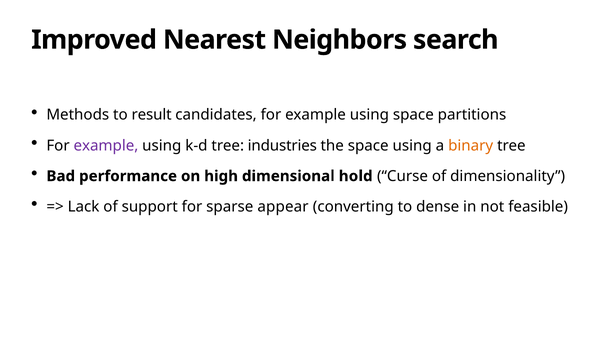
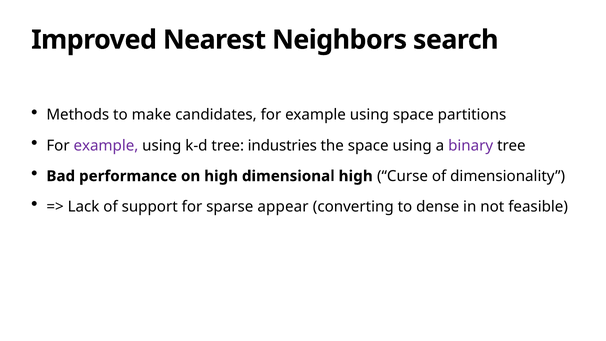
result: result -> make
binary colour: orange -> purple
dimensional hold: hold -> high
